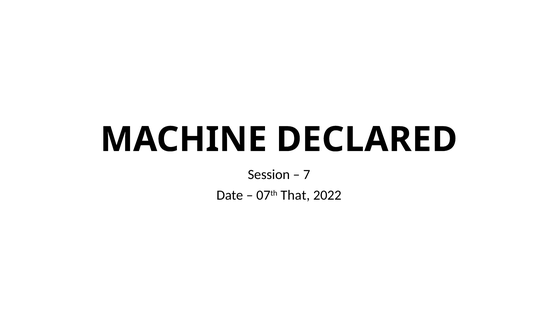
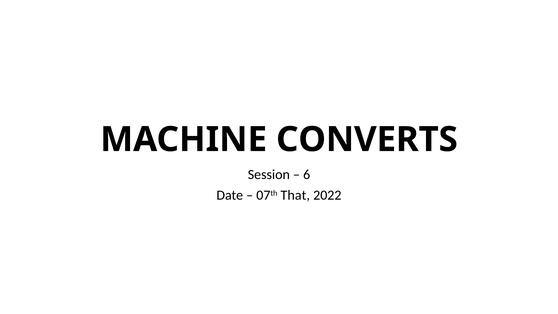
DECLARED: DECLARED -> CONVERTS
7: 7 -> 6
